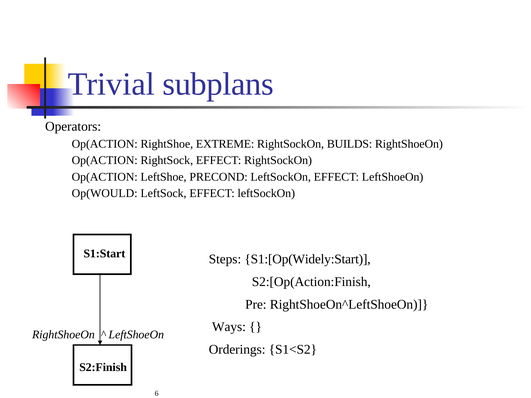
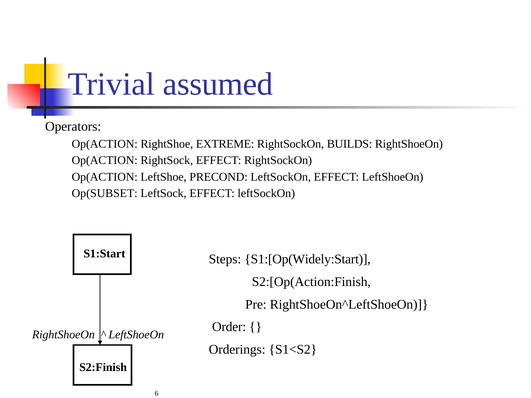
subplans: subplans -> assumed
Op(WOULD: Op(WOULD -> Op(SUBSET
Ways: Ways -> Order
